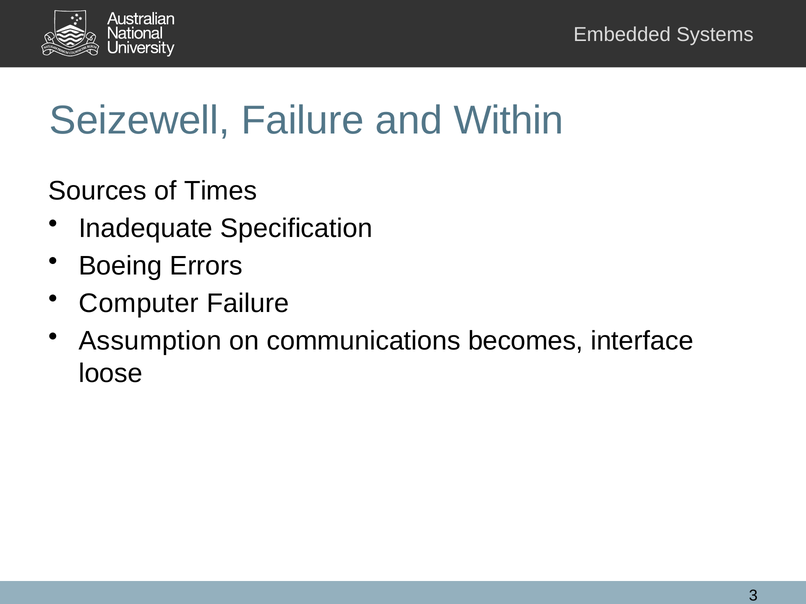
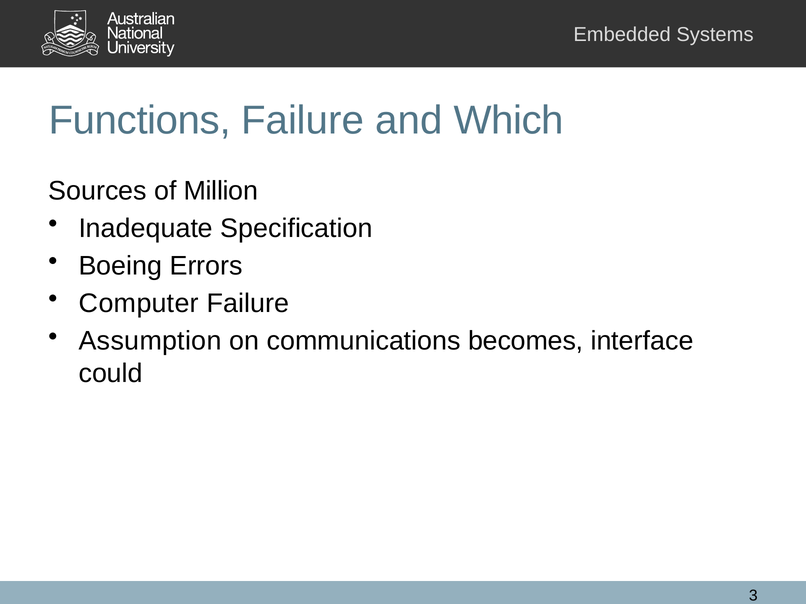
Seizewell: Seizewell -> Functions
Within: Within -> Which
Times: Times -> Million
loose: loose -> could
